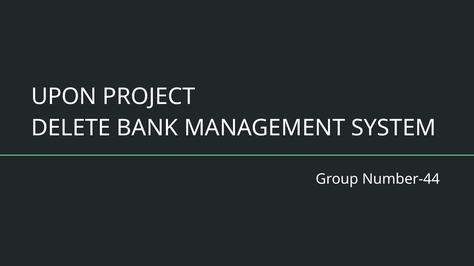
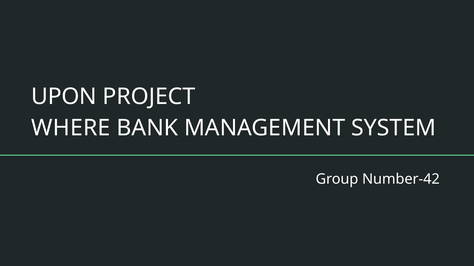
DELETE: DELETE -> WHERE
Number-44: Number-44 -> Number-42
